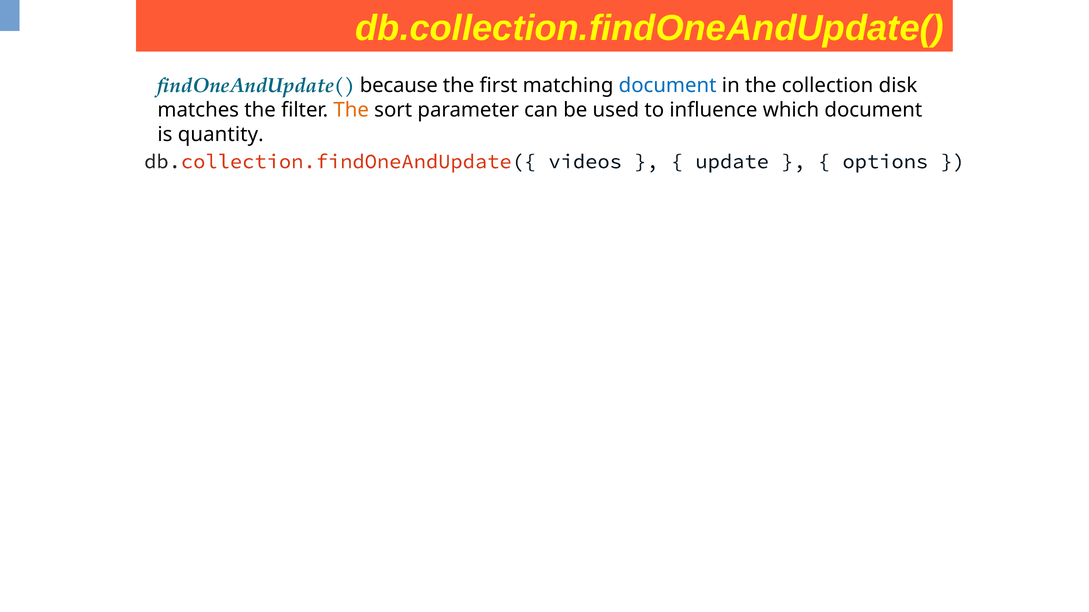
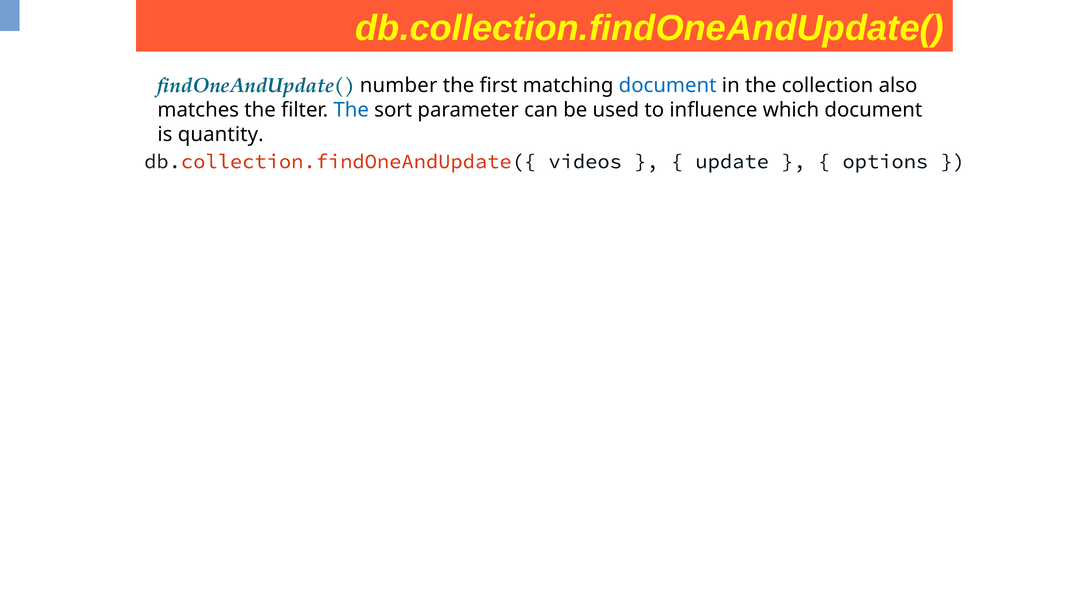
because: because -> number
disk: disk -> also
The at (351, 110) colour: orange -> blue
